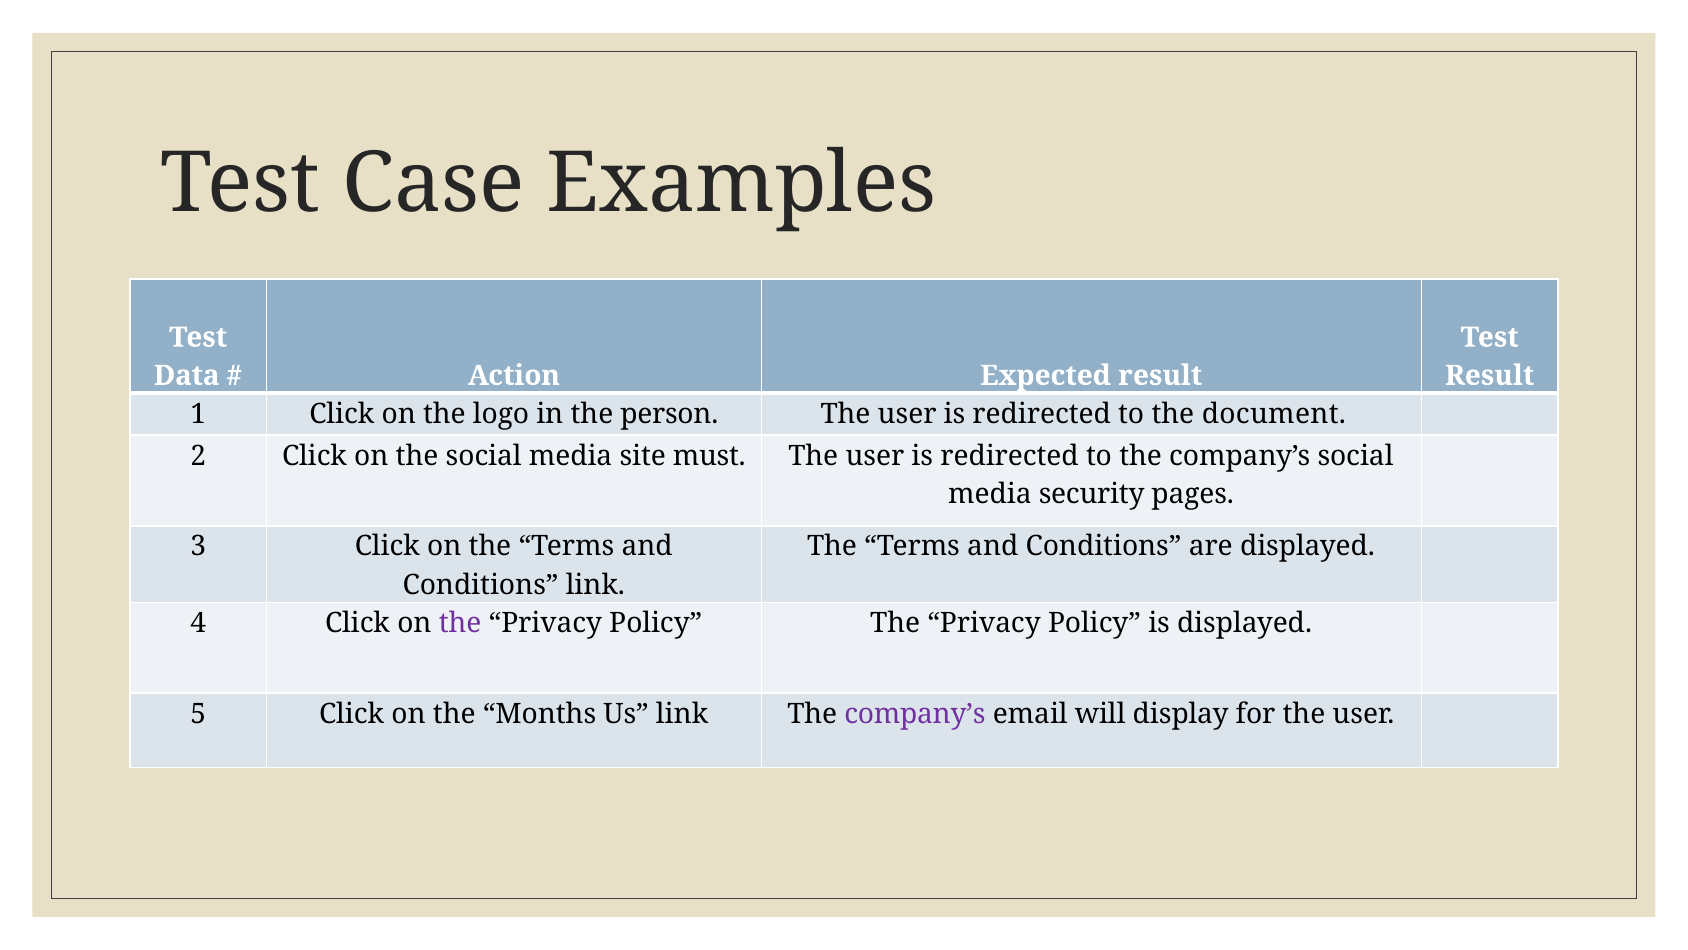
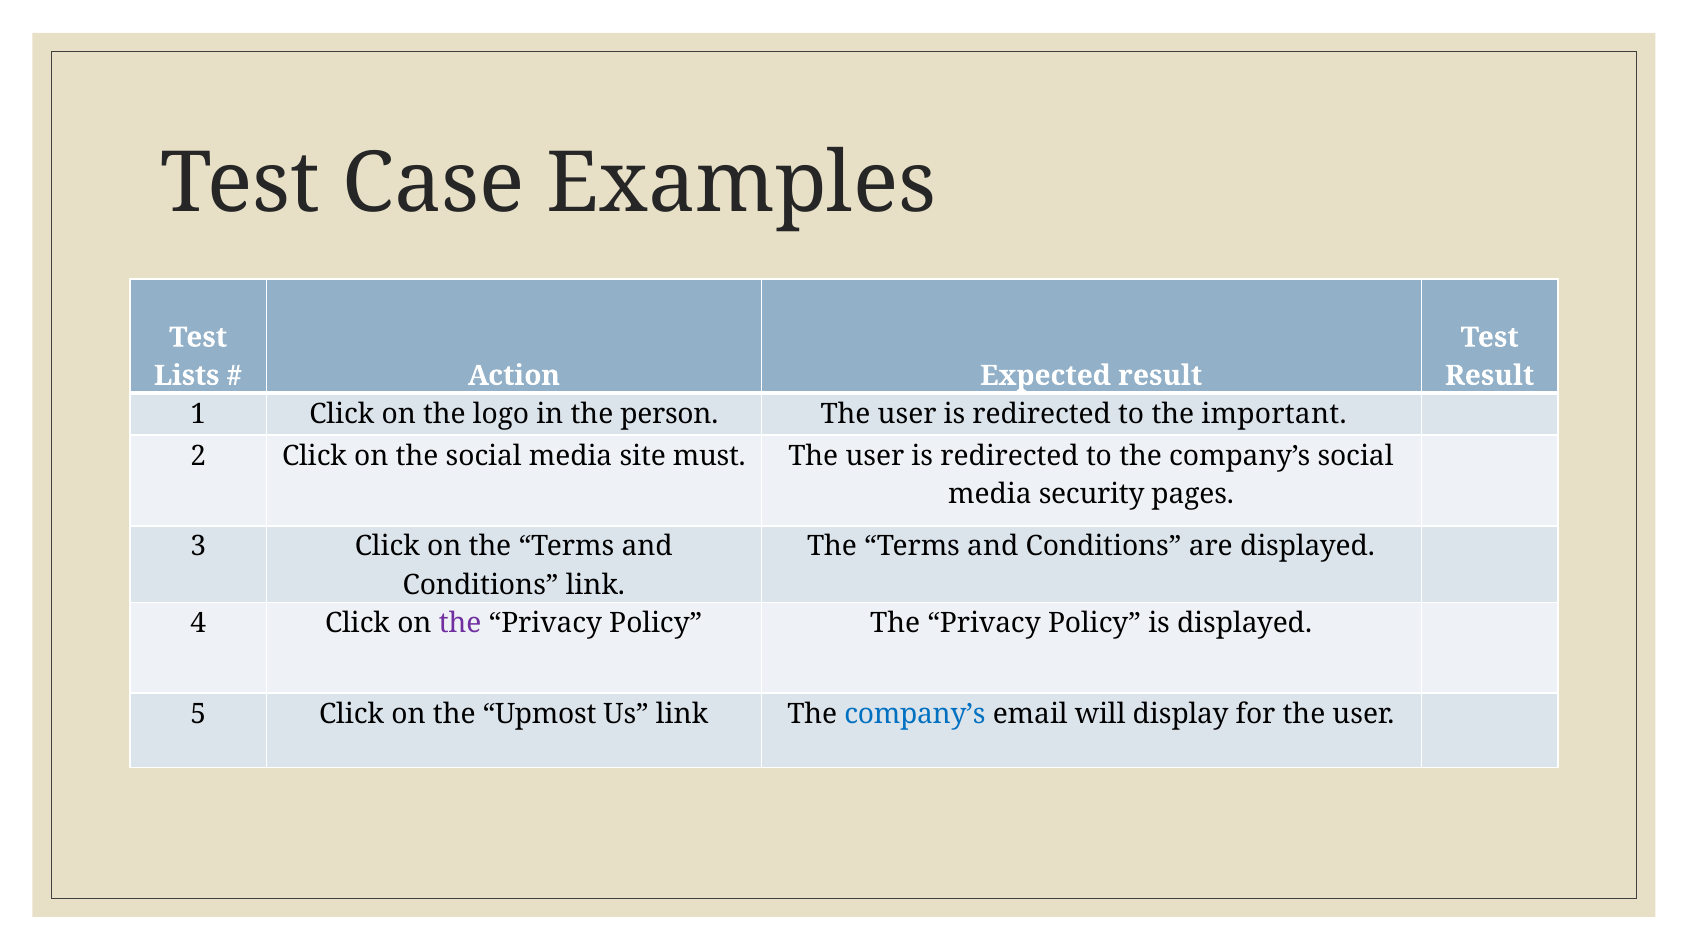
Data: Data -> Lists
document: document -> important
Months: Months -> Upmost
company’s at (915, 713) colour: purple -> blue
